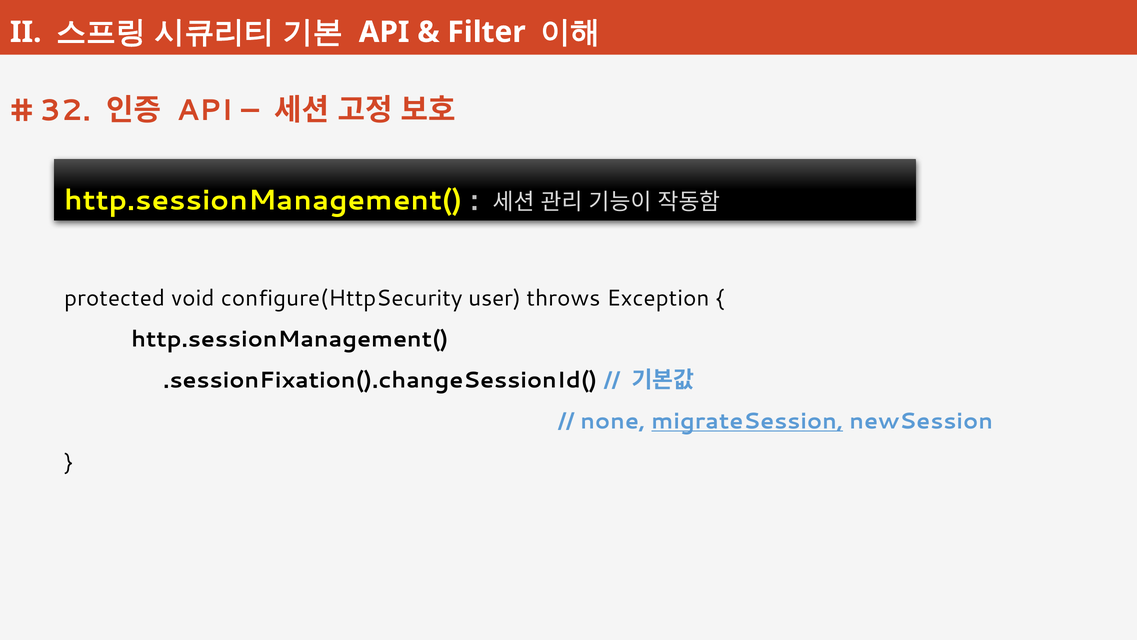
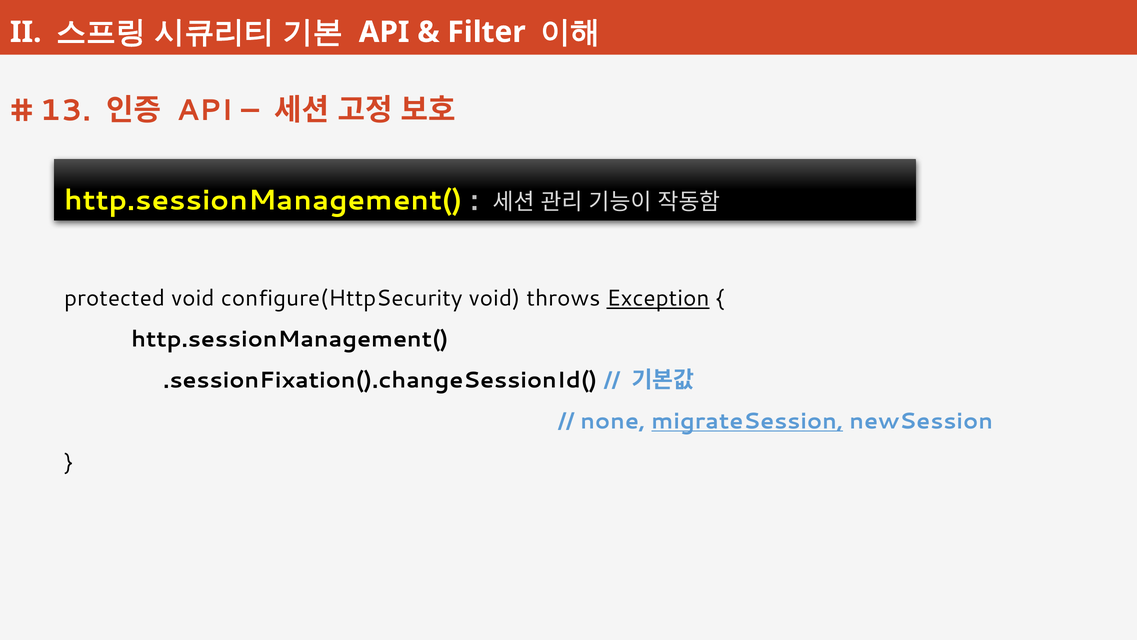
32: 32 -> 13
configure(HttpSecurity user: user -> void
Exception underline: none -> present
